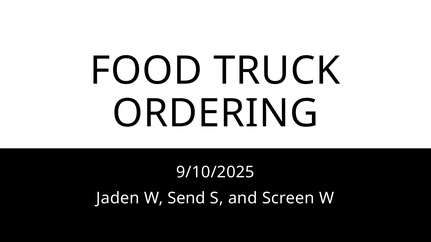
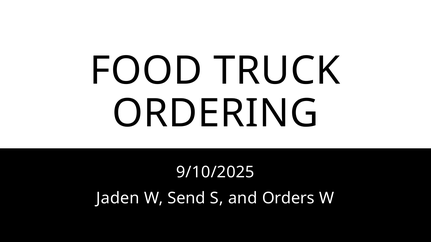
Screen: Screen -> Orders
